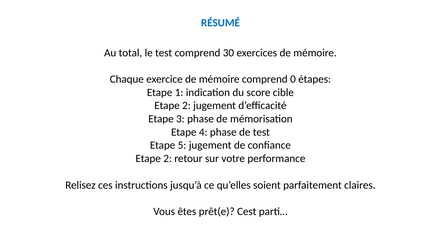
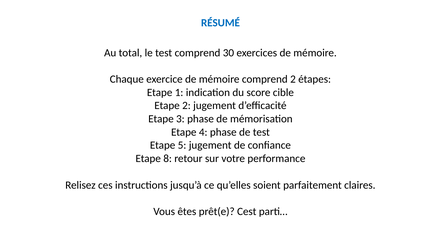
comprend 0: 0 -> 2
2 at (168, 159): 2 -> 8
